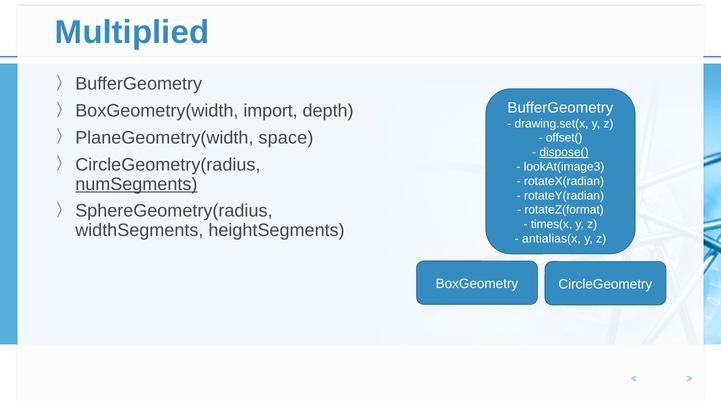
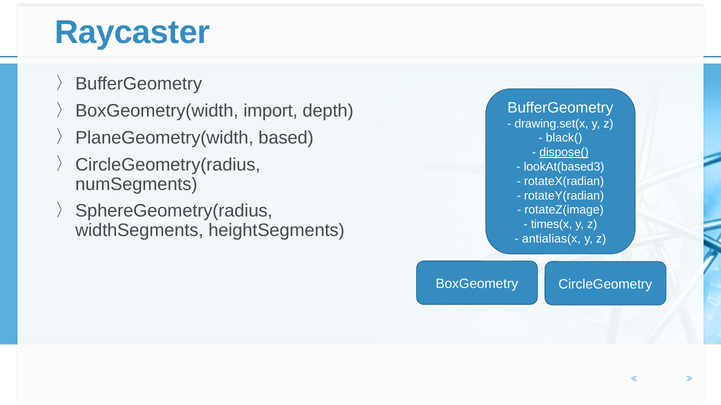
Multiplied: Multiplied -> Raycaster
space: space -> based
offset(: offset( -> black(
lookAt(image3: lookAt(image3 -> lookAt(based3
numSegments underline: present -> none
rotateZ(format: rotateZ(format -> rotateZ(image
